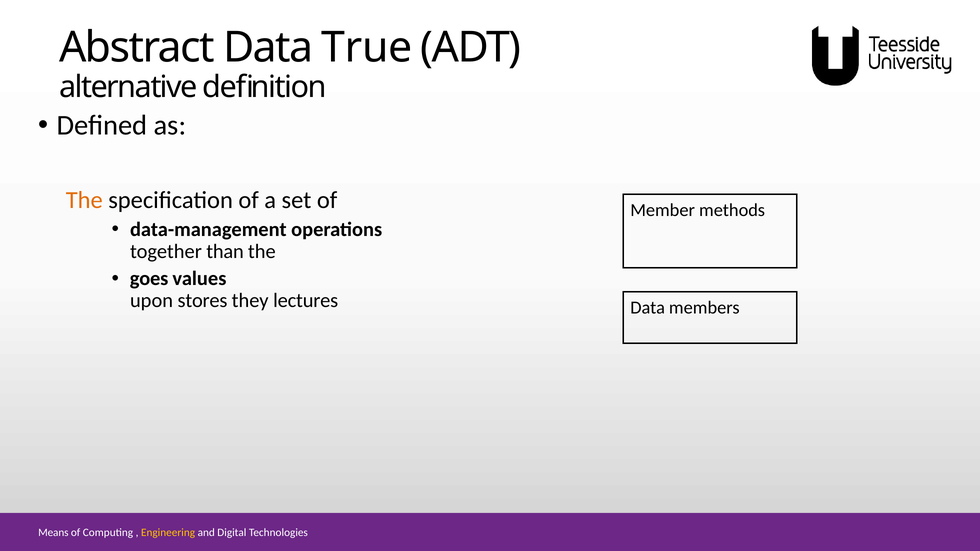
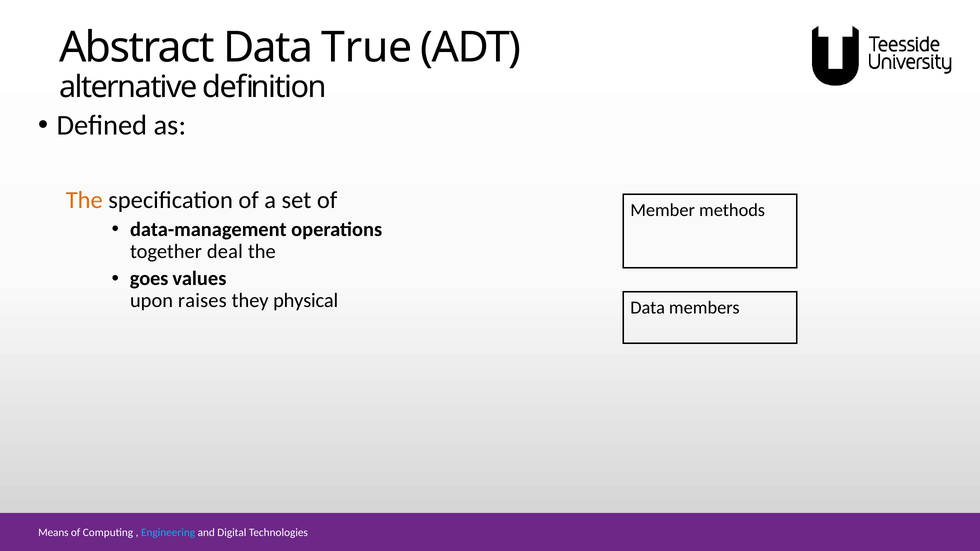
than: than -> deal
stores: stores -> raises
lectures: lectures -> physical
Engineering colour: yellow -> light blue
